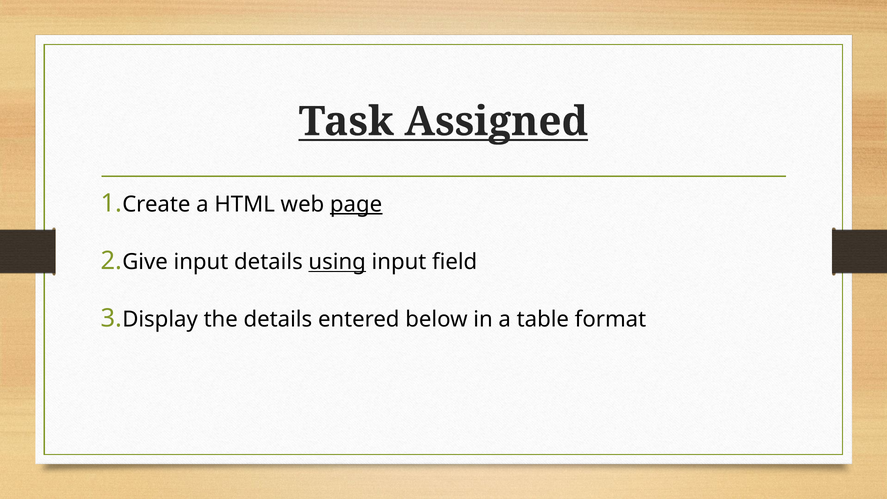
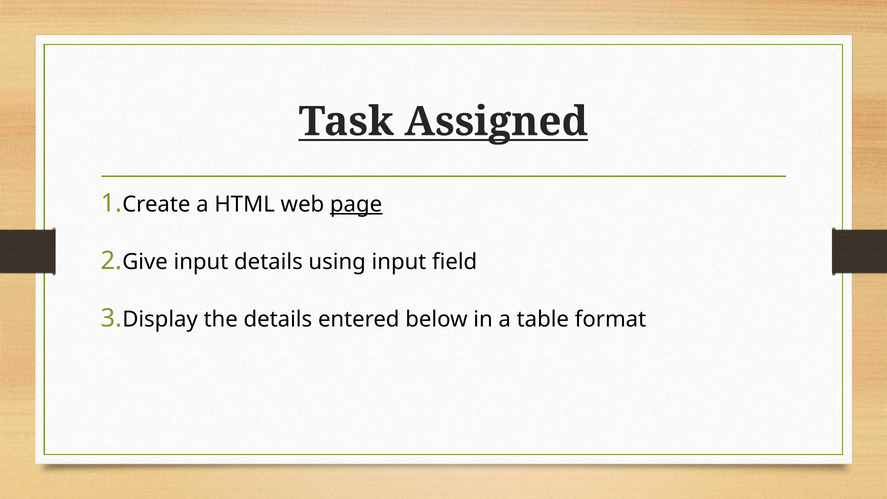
using underline: present -> none
